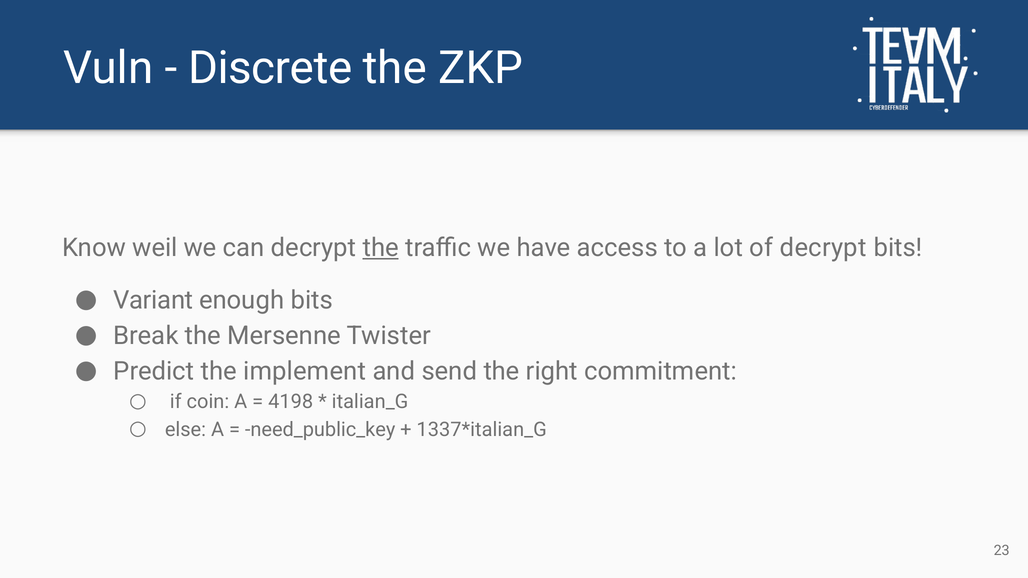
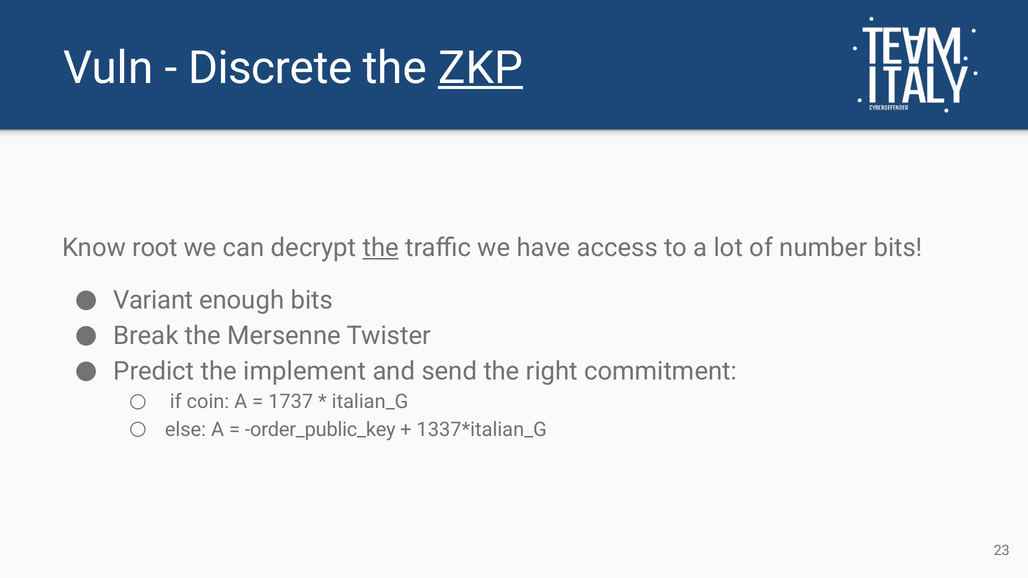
ZKP underline: none -> present
weil: weil -> root
of decrypt: decrypt -> number
4198: 4198 -> 1737
need_public_key: need_public_key -> order_public_key
